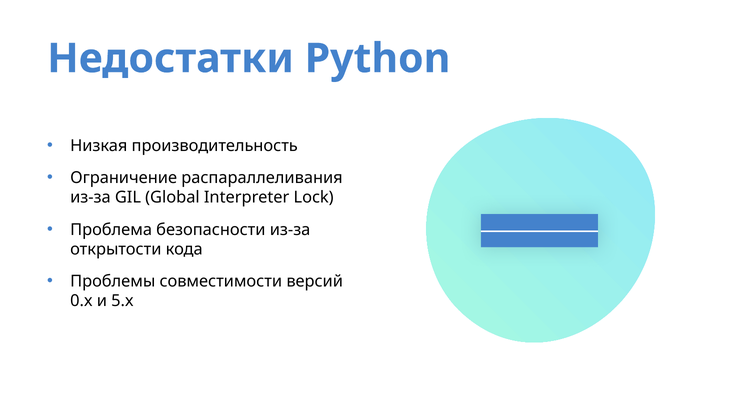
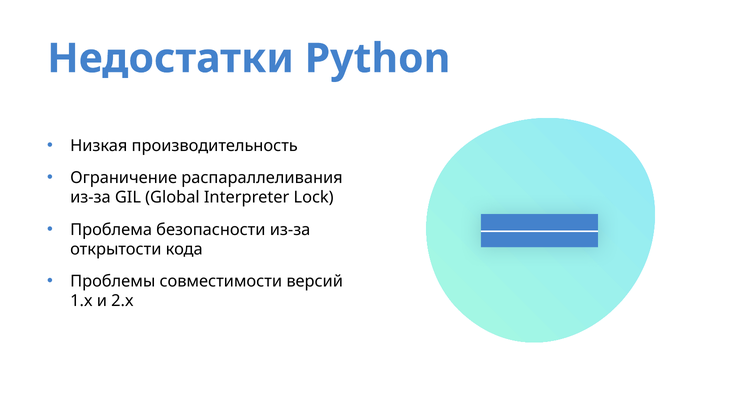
0.x: 0.x -> 1.x
5.x: 5.x -> 2.x
